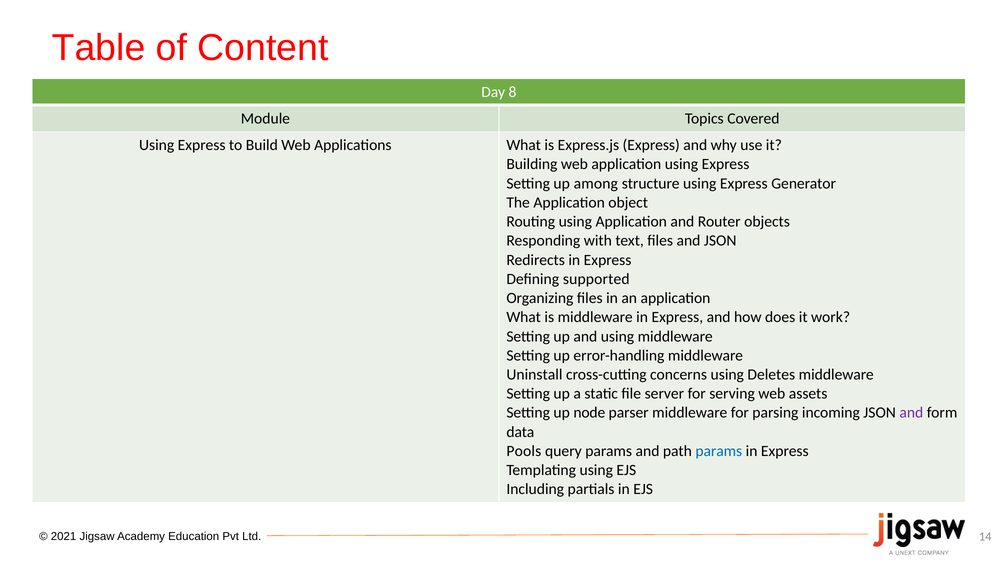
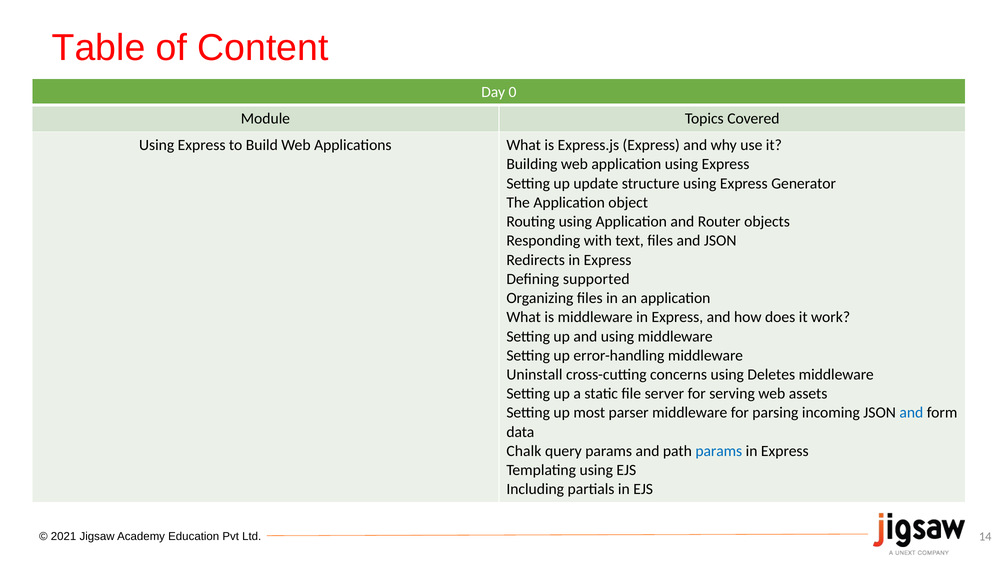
8: 8 -> 0
among: among -> update
node: node -> most
and at (911, 413) colour: purple -> blue
Pools: Pools -> Chalk
